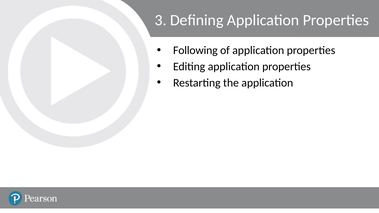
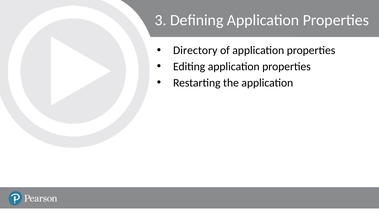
Following: Following -> Directory
